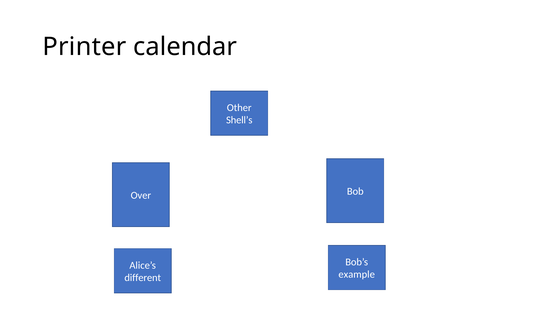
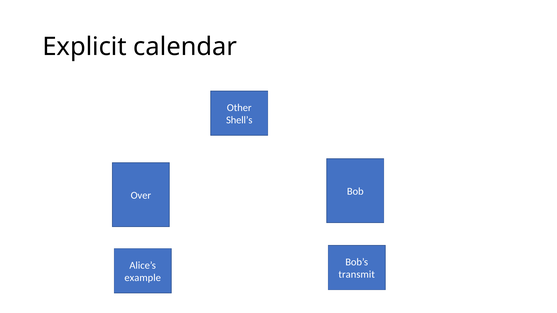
Printer: Printer -> Explicit
example: example -> transmit
different: different -> example
